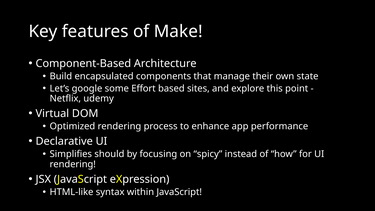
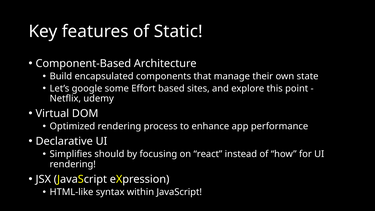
Make: Make -> Static
spicy: spicy -> react
